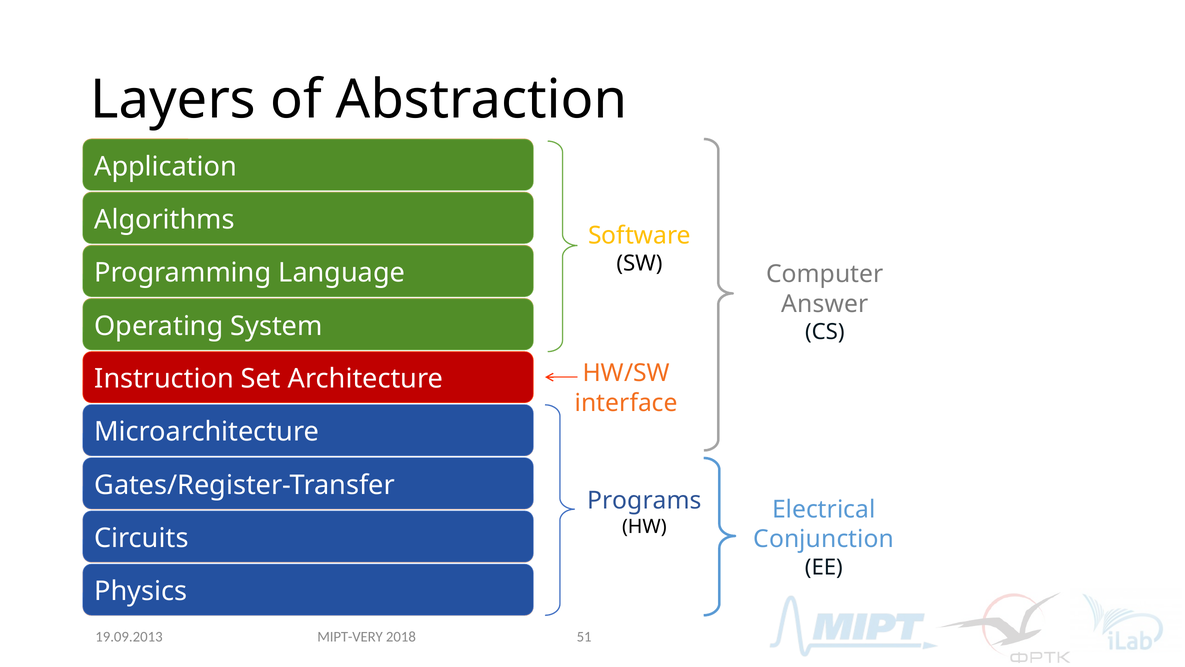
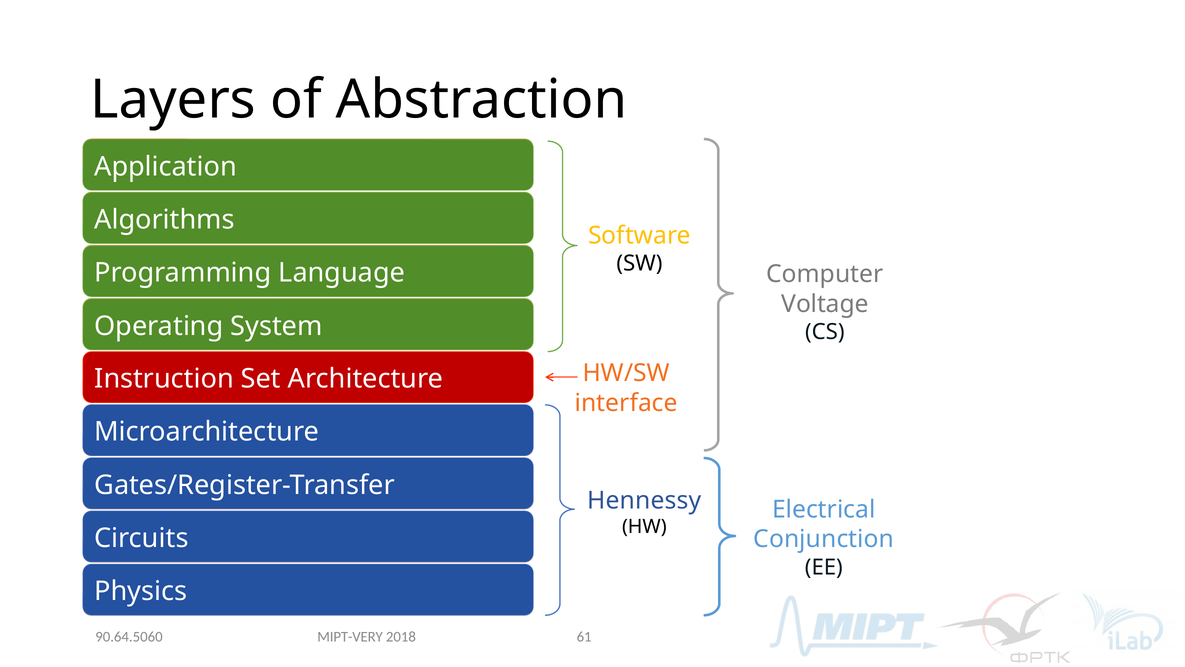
Answer: Answer -> Voltage
Programs: Programs -> Hennessy
51: 51 -> 61
19.09.2013: 19.09.2013 -> 90.64.5060
